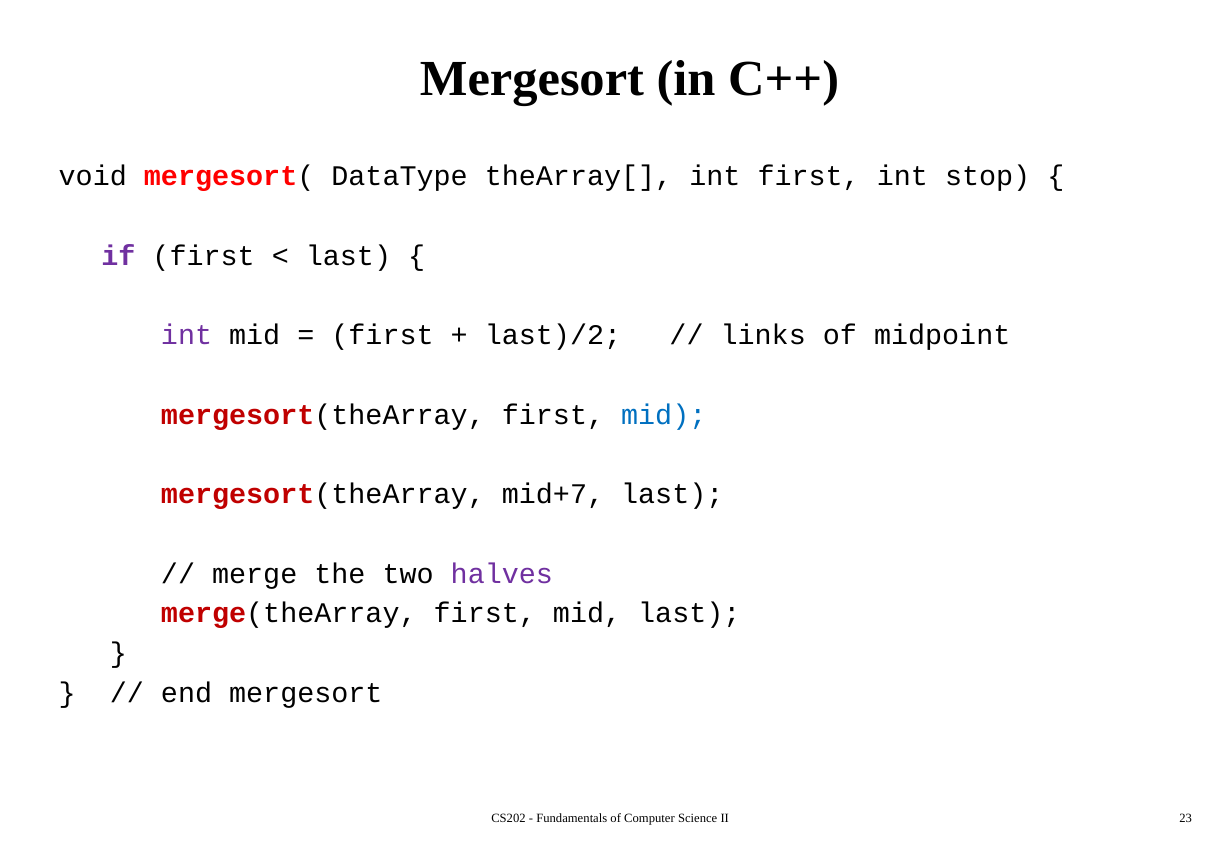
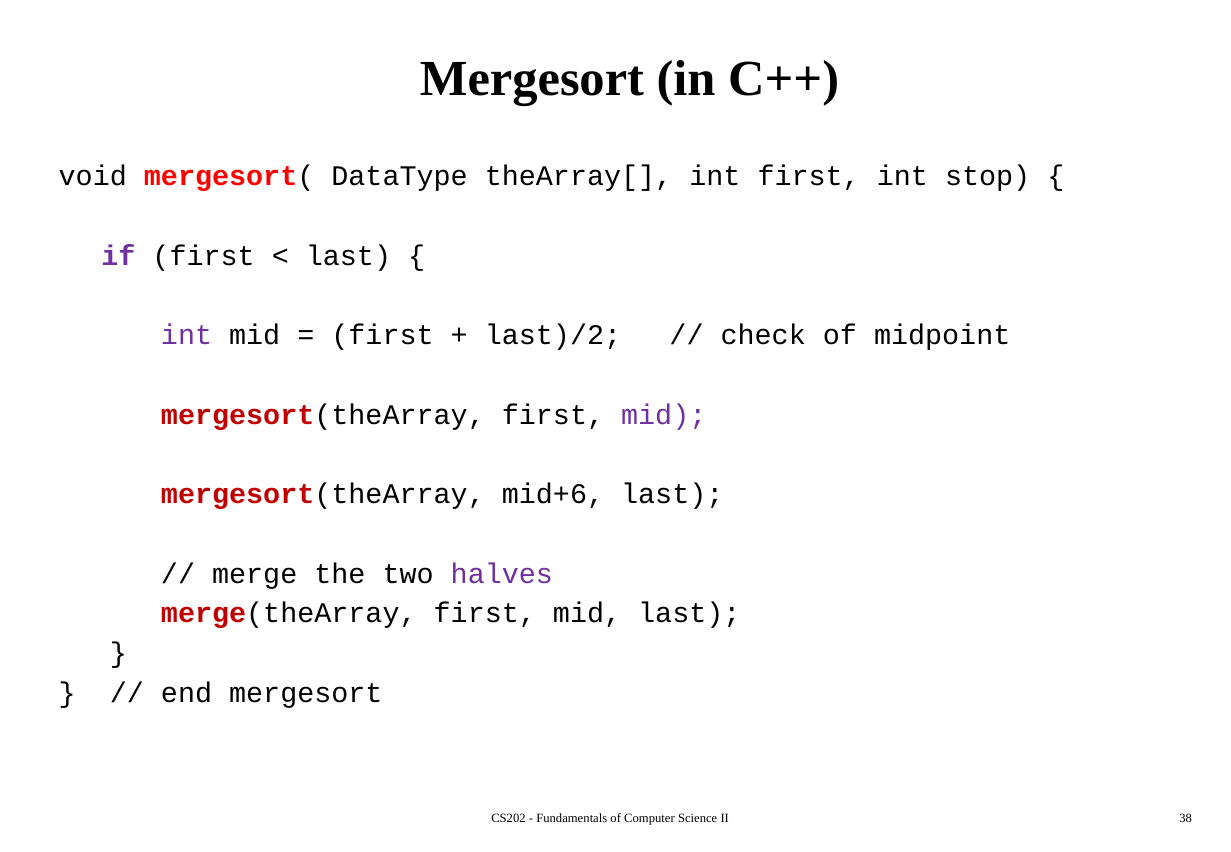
links: links -> check
mid at (664, 415) colour: blue -> purple
mid+7: mid+7 -> mid+6
23: 23 -> 38
